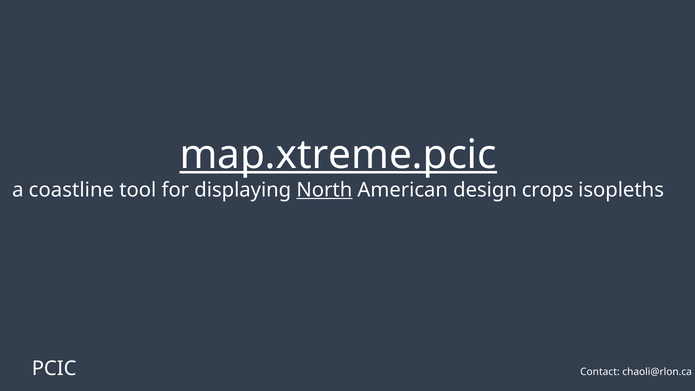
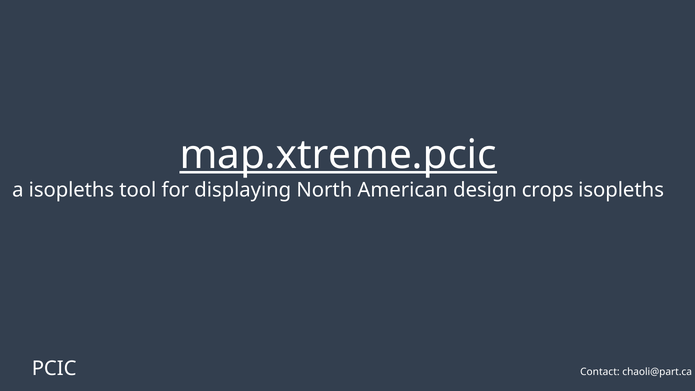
a coastline: coastline -> isopleths
North underline: present -> none
chaoli@rlon.ca: chaoli@rlon.ca -> chaoli@part.ca
